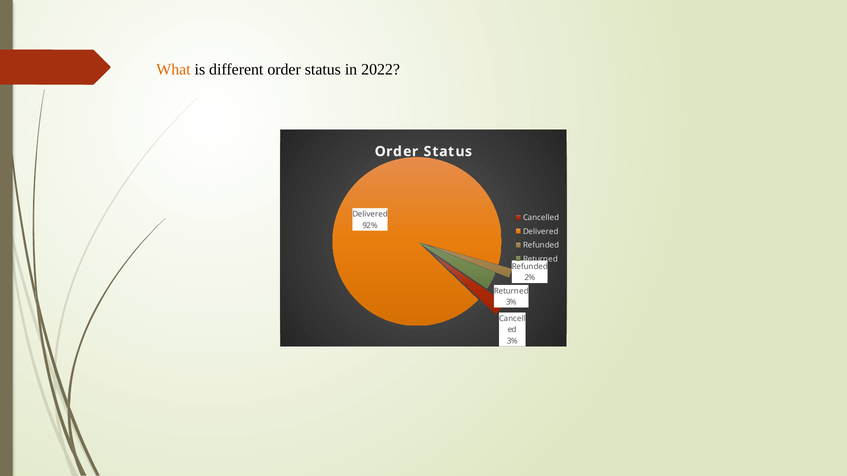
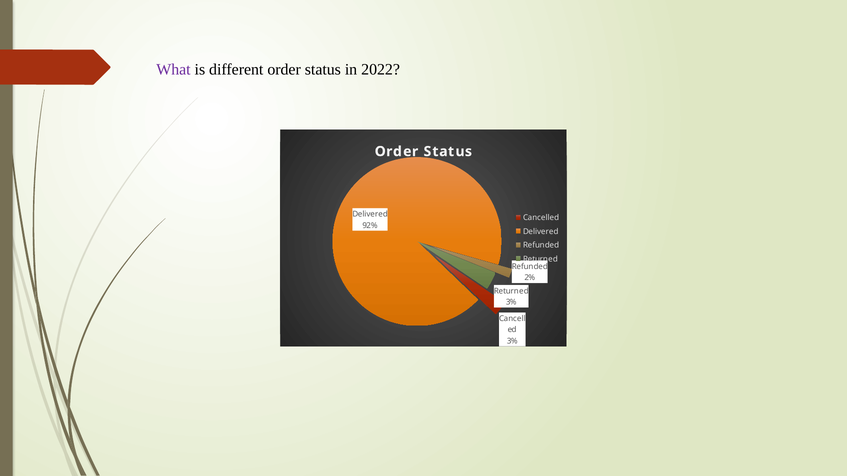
What colour: orange -> purple
